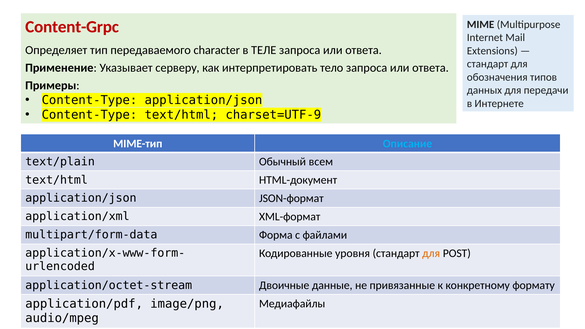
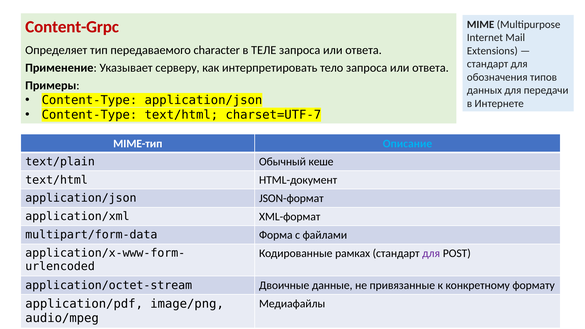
charset=UTF-9: charset=UTF-9 -> charset=UTF-7
всем: всем -> кеше
уровня: уровня -> рамках
для at (431, 253) colour: orange -> purple
